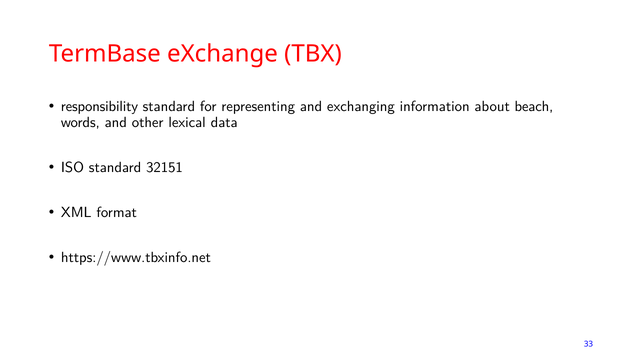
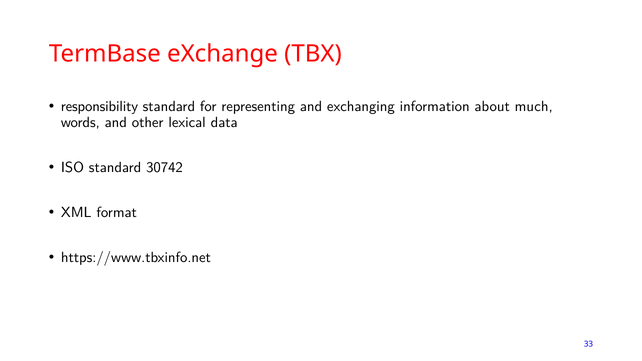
beach: beach -> much
32151: 32151 -> 30742
